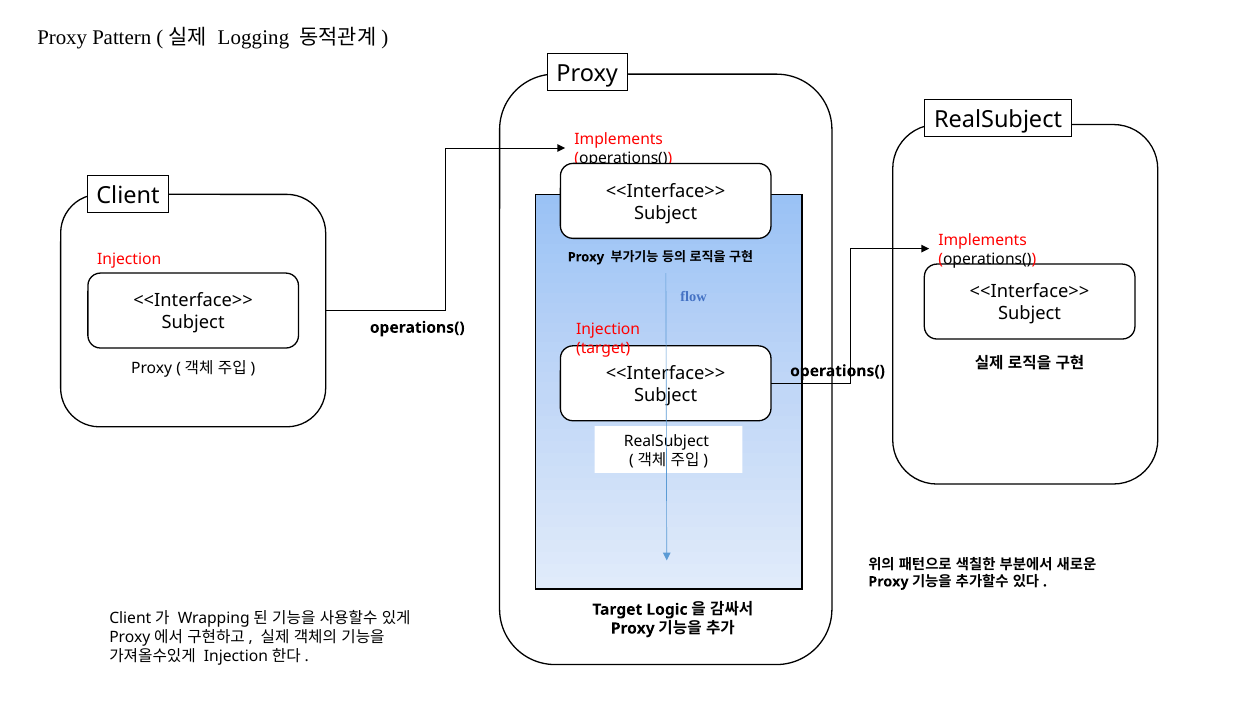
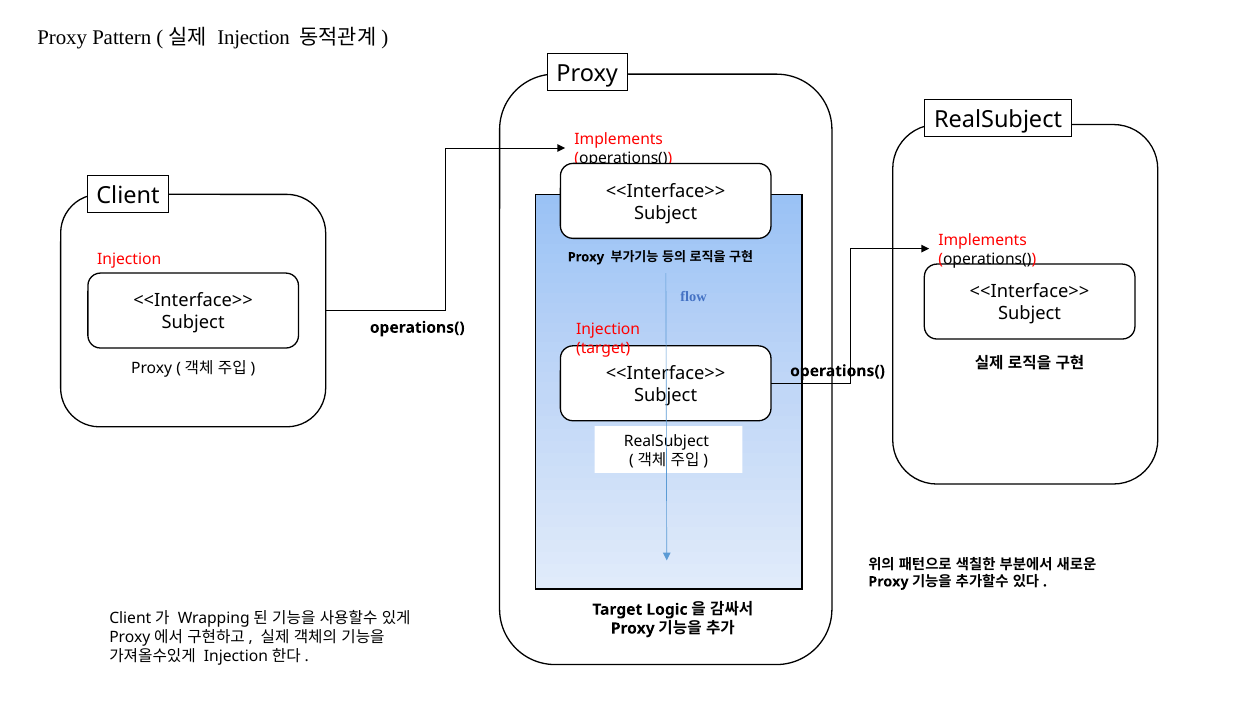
Logging at (253, 37): Logging -> Injection
